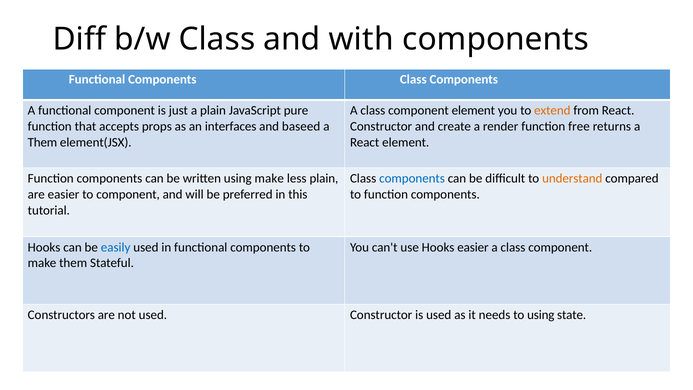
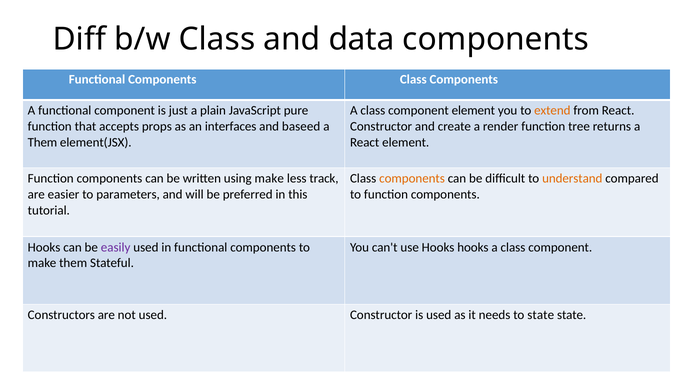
with: with -> data
free: free -> tree
less plain: plain -> track
components at (412, 178) colour: blue -> orange
to component: component -> parameters
easily colour: blue -> purple
Hooks easier: easier -> hooks
to using: using -> state
